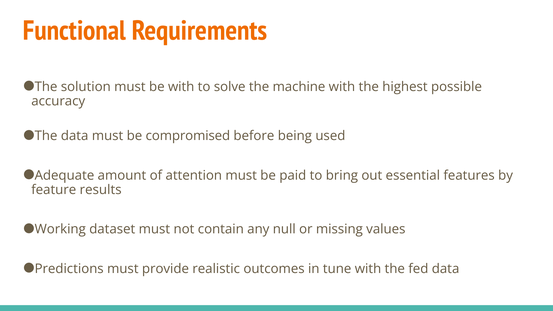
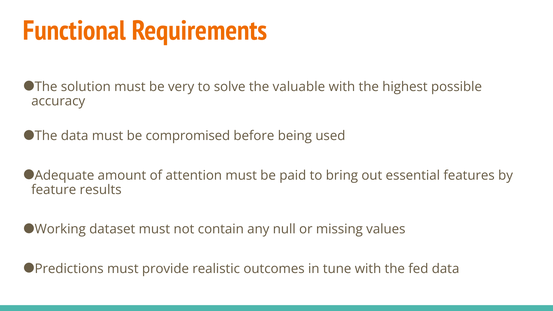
be with: with -> very
machine: machine -> valuable
